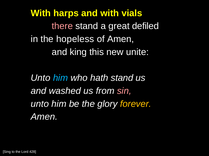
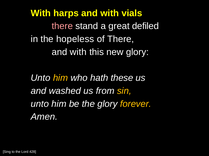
of Amen: Amen -> There
king at (78, 52): king -> with
new unite: unite -> glory
him at (60, 78) colour: light blue -> yellow
hath stand: stand -> these
sin colour: pink -> yellow
